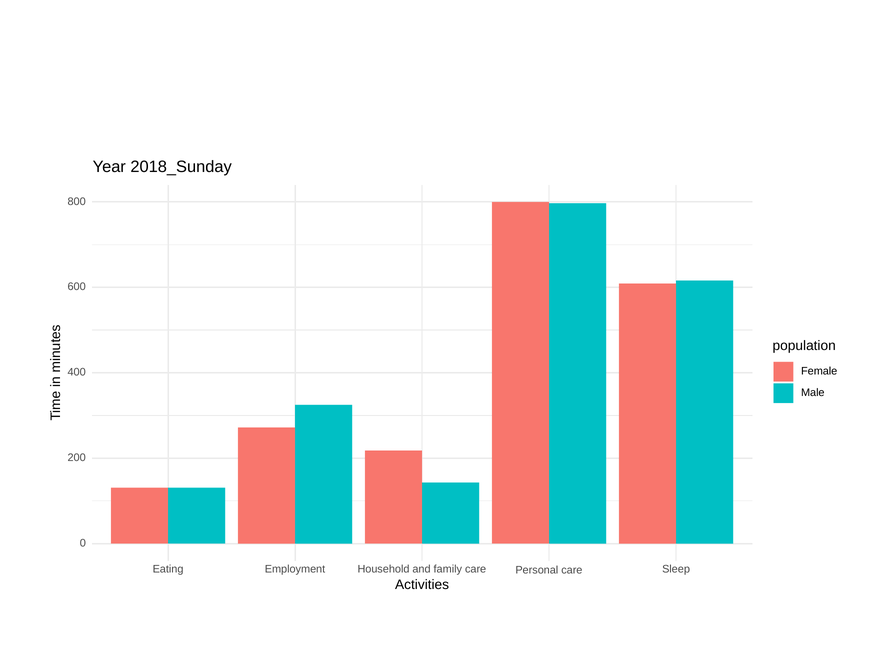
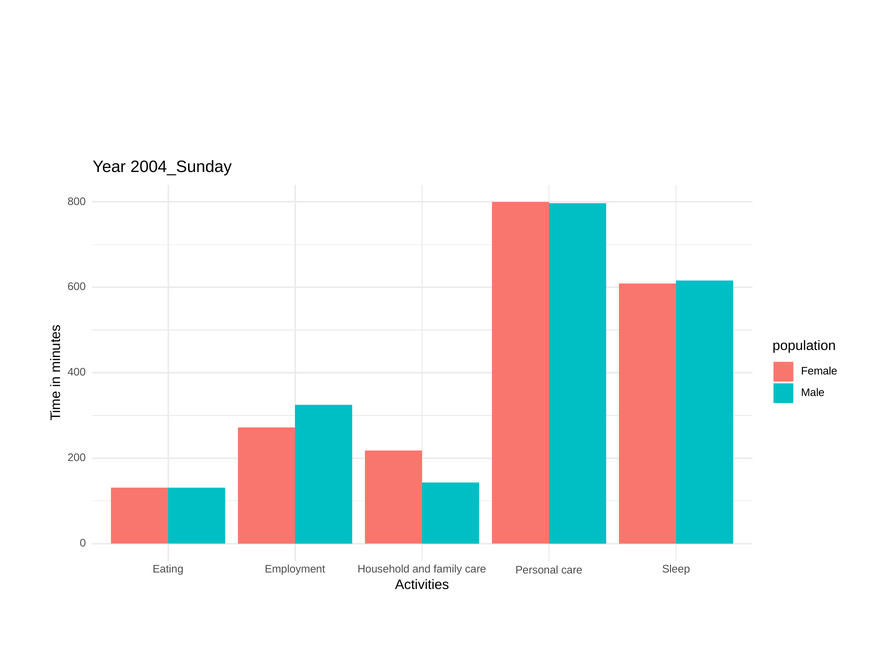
2018_Sunday: 2018_Sunday -> 2004_Sunday
